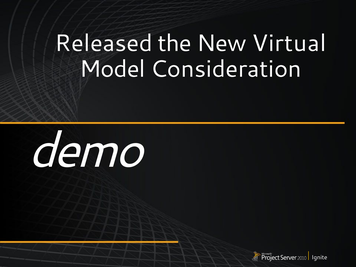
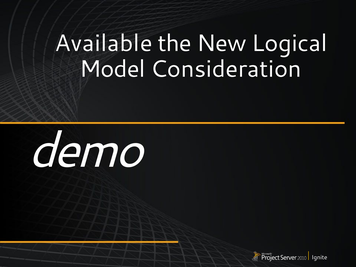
Released: Released -> Available
Virtual: Virtual -> Logical
